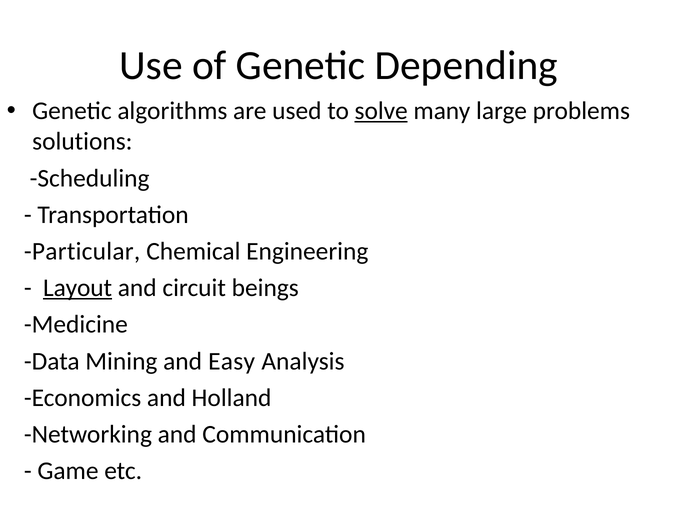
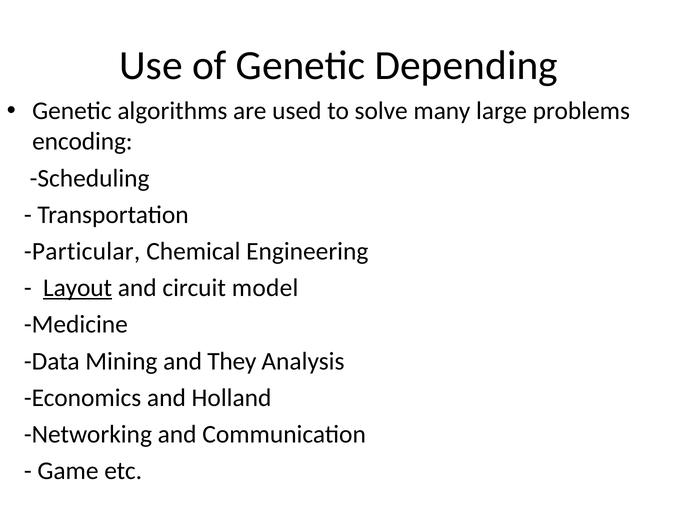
solve underline: present -> none
solutions: solutions -> encoding
beings: beings -> model
Easy: Easy -> They
